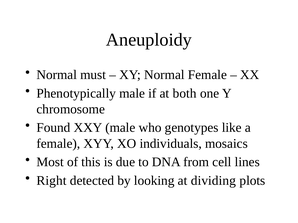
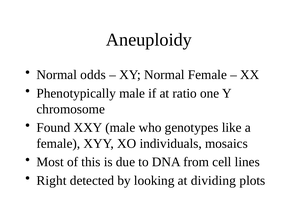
must: must -> odds
both: both -> ratio
